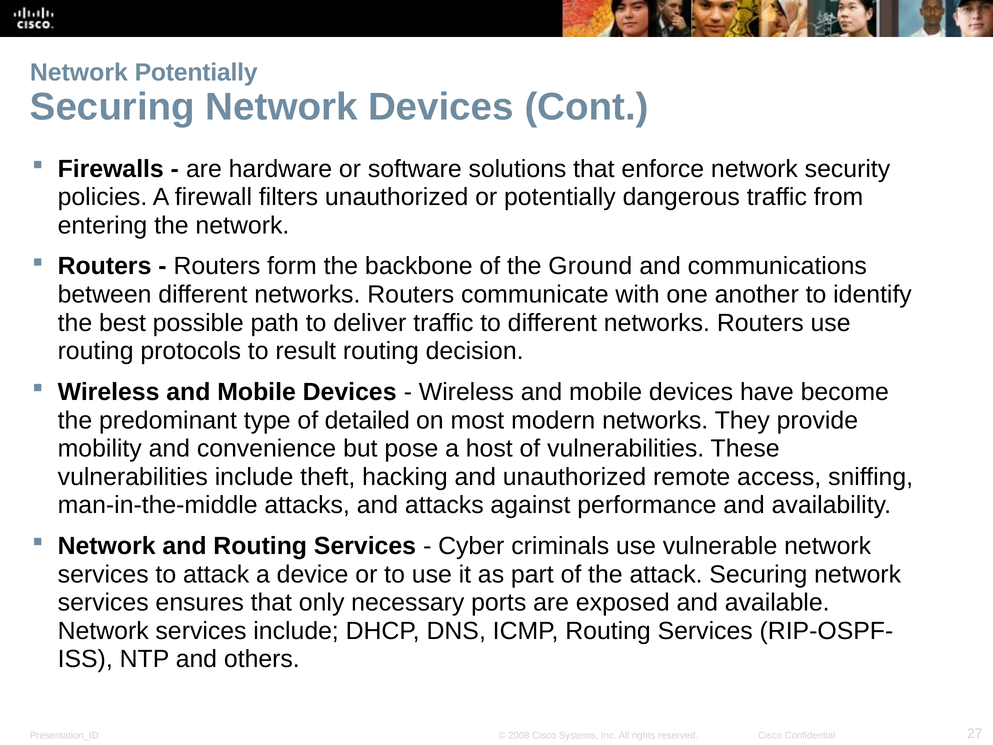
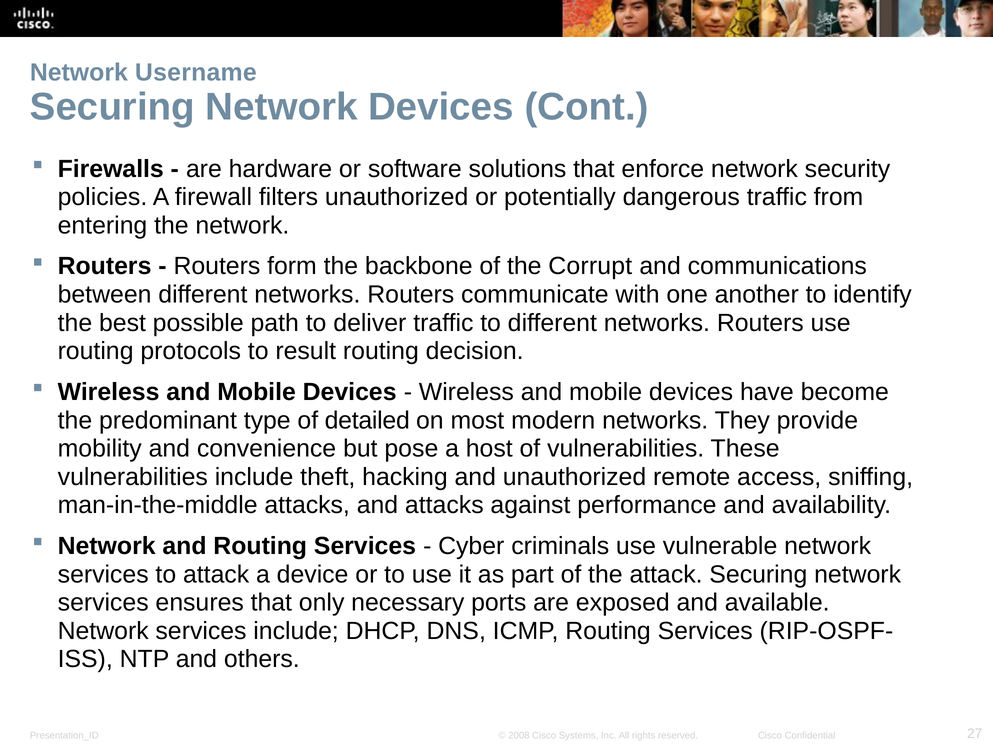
Network Potentially: Potentially -> Username
Ground: Ground -> Corrupt
